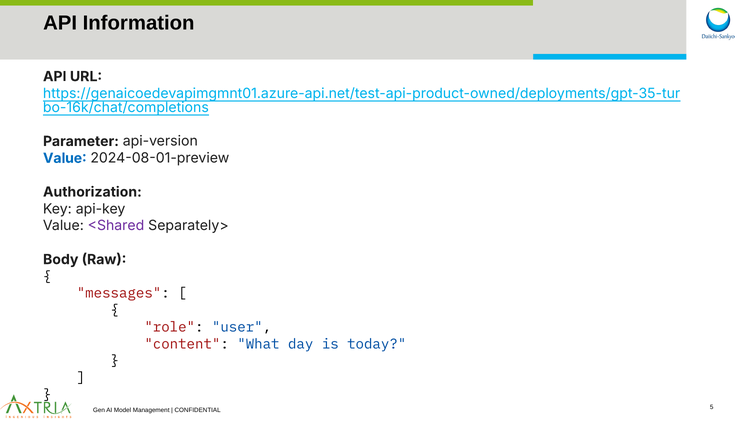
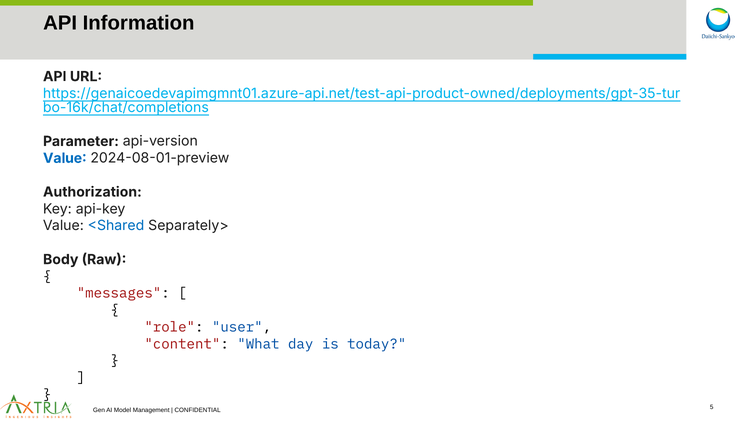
<Shared colour: purple -> blue
